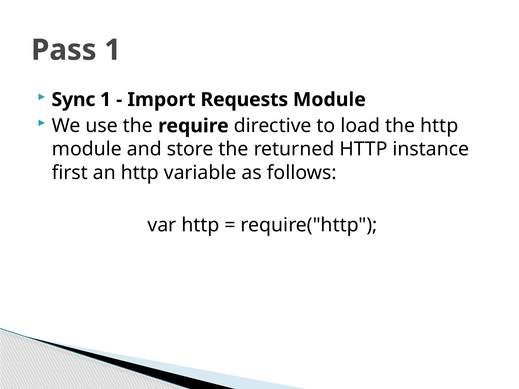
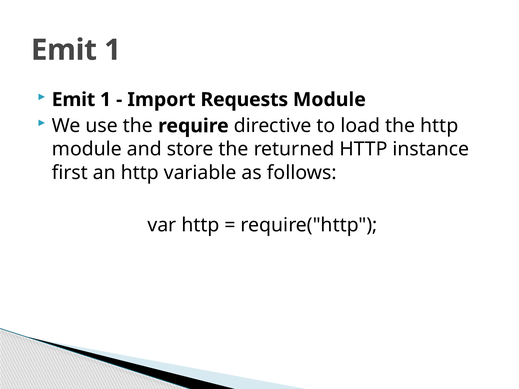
Pass at (64, 50): Pass -> Emit
Sync at (73, 100): Sync -> Emit
